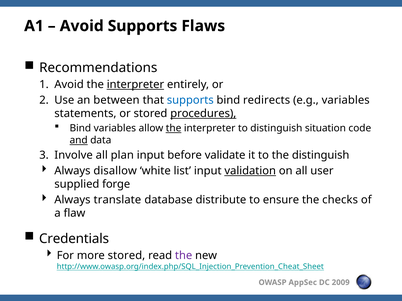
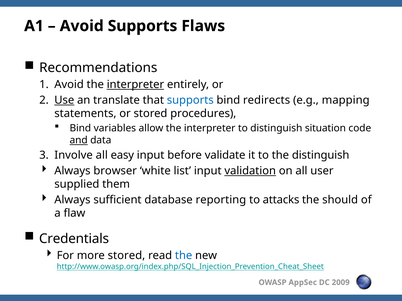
Use underline: none -> present
between: between -> translate
e.g variables: variables -> mapping
procedures underline: present -> none
the at (174, 128) underline: present -> none
plan: plan -> easy
disallow: disallow -> browser
forge: forge -> them
translate: translate -> sufficient
distribute: distribute -> reporting
ensure: ensure -> attacks
checks: checks -> should
the at (184, 256) colour: purple -> blue
